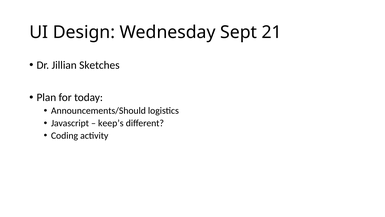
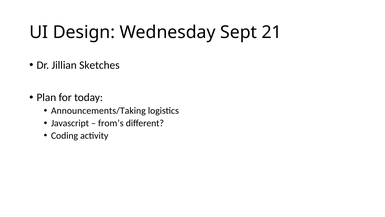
Announcements/Should: Announcements/Should -> Announcements/Taking
keep’s: keep’s -> from’s
